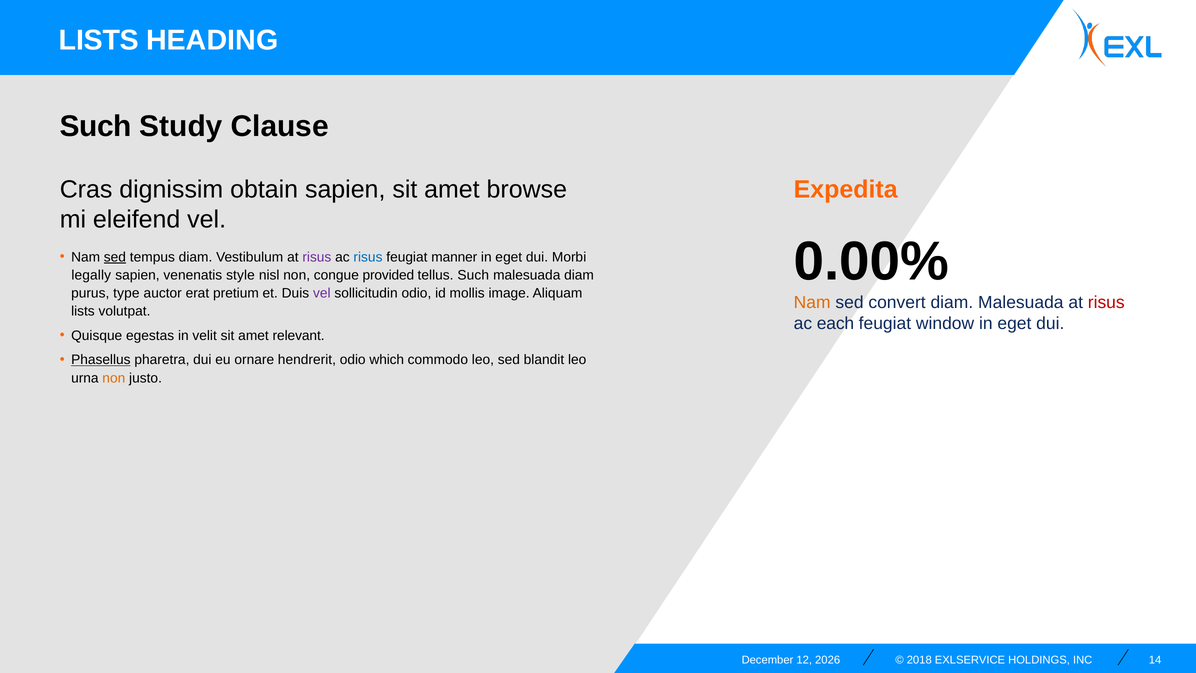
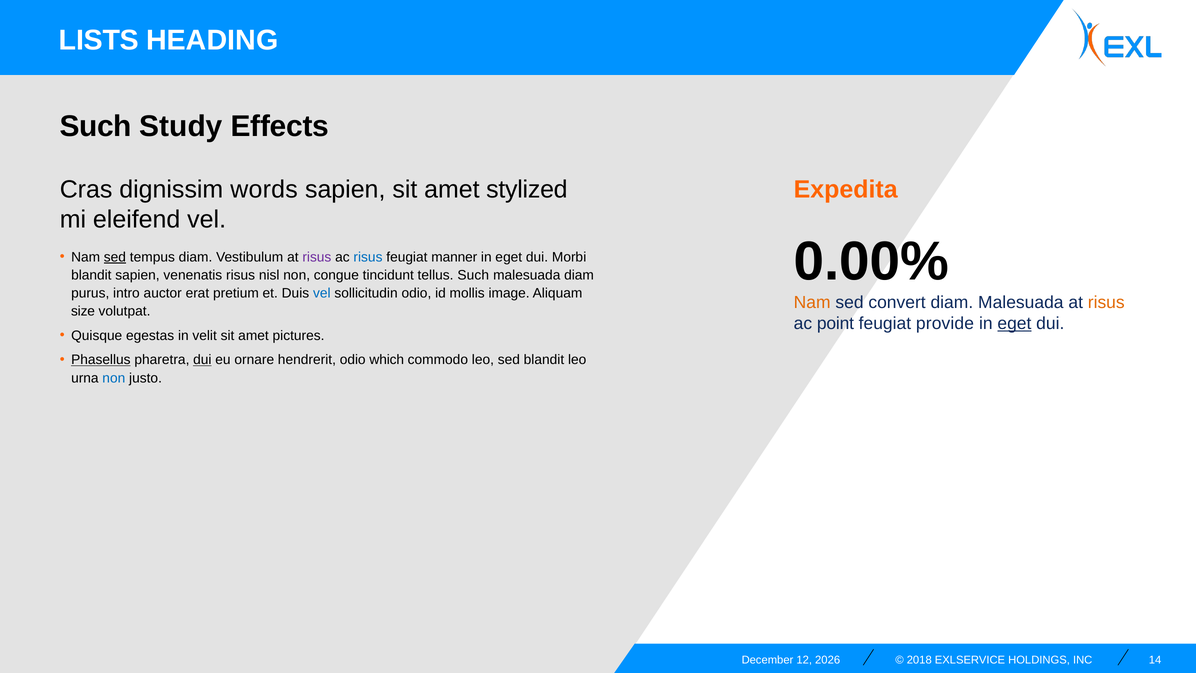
Clause: Clause -> Effects
obtain: obtain -> words
browse: browse -> stylized
legally at (91, 275): legally -> blandit
venenatis style: style -> risus
provided: provided -> tincidunt
type: type -> intro
vel at (322, 293) colour: purple -> blue
risus at (1106, 302) colour: red -> orange
lists at (83, 311): lists -> size
each: each -> point
window: window -> provide
eget at (1014, 323) underline: none -> present
relevant: relevant -> pictures
dui at (202, 360) underline: none -> present
non at (114, 378) colour: orange -> blue
